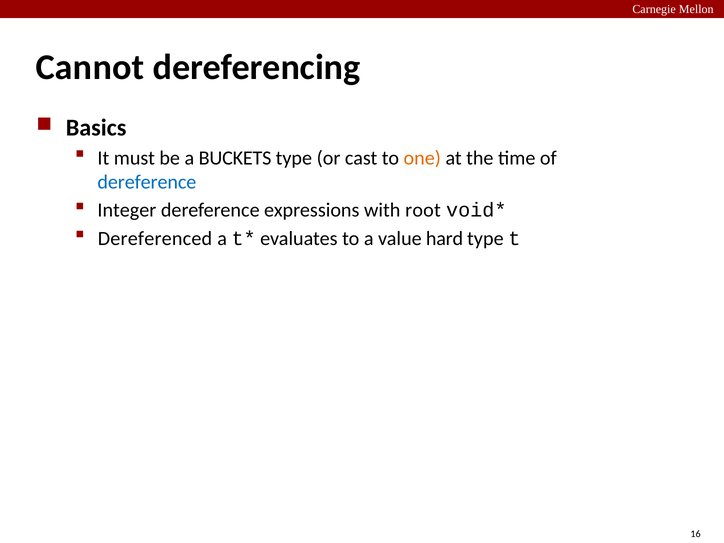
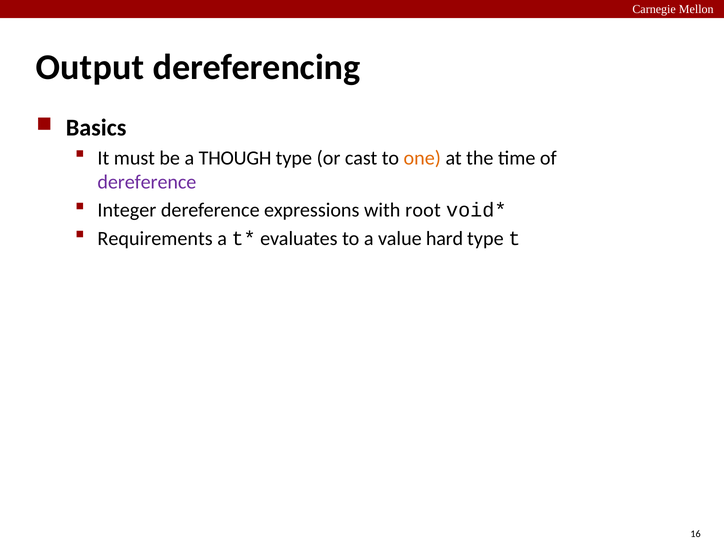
Cannot: Cannot -> Output
BUCKETS: BUCKETS -> THOUGH
dereference at (147, 182) colour: blue -> purple
Dereferenced: Dereferenced -> Requirements
